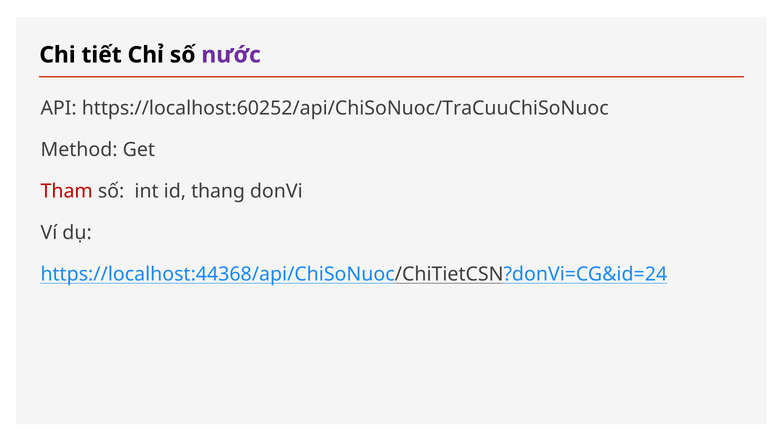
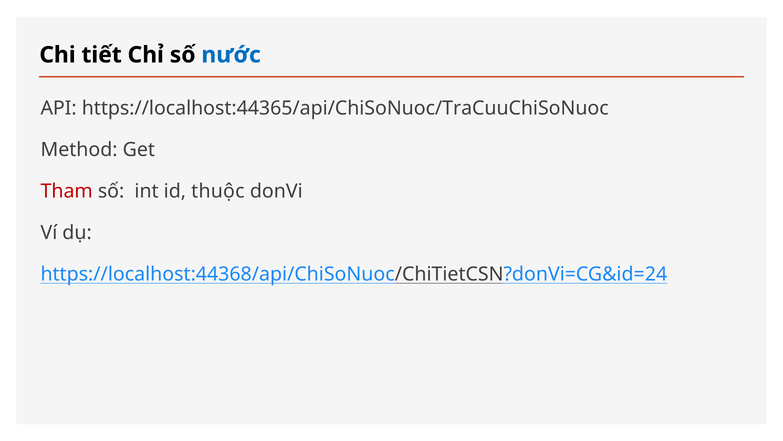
nước colour: purple -> blue
https://localhost:60252/api/ChiSoNuoc/TraCuuChiSoNuoc: https://localhost:60252/api/ChiSoNuoc/TraCuuChiSoNuoc -> https://localhost:44365/api/ChiSoNuoc/TraCuuChiSoNuoc
thang: thang -> thuộc
